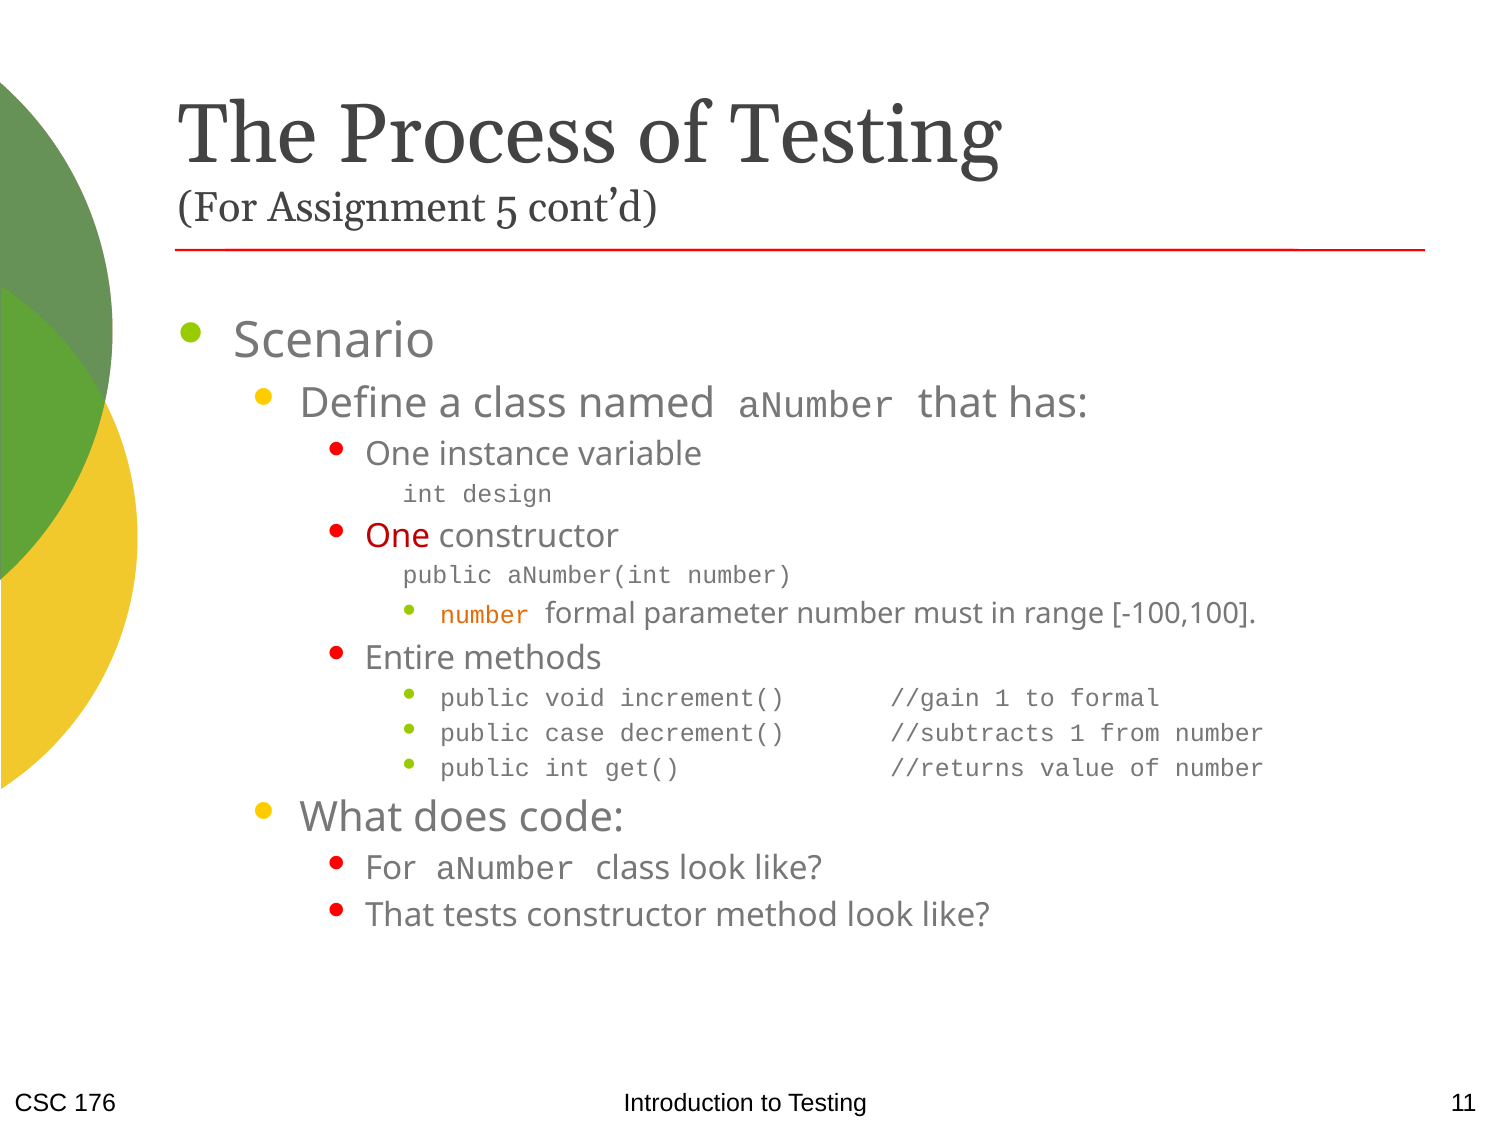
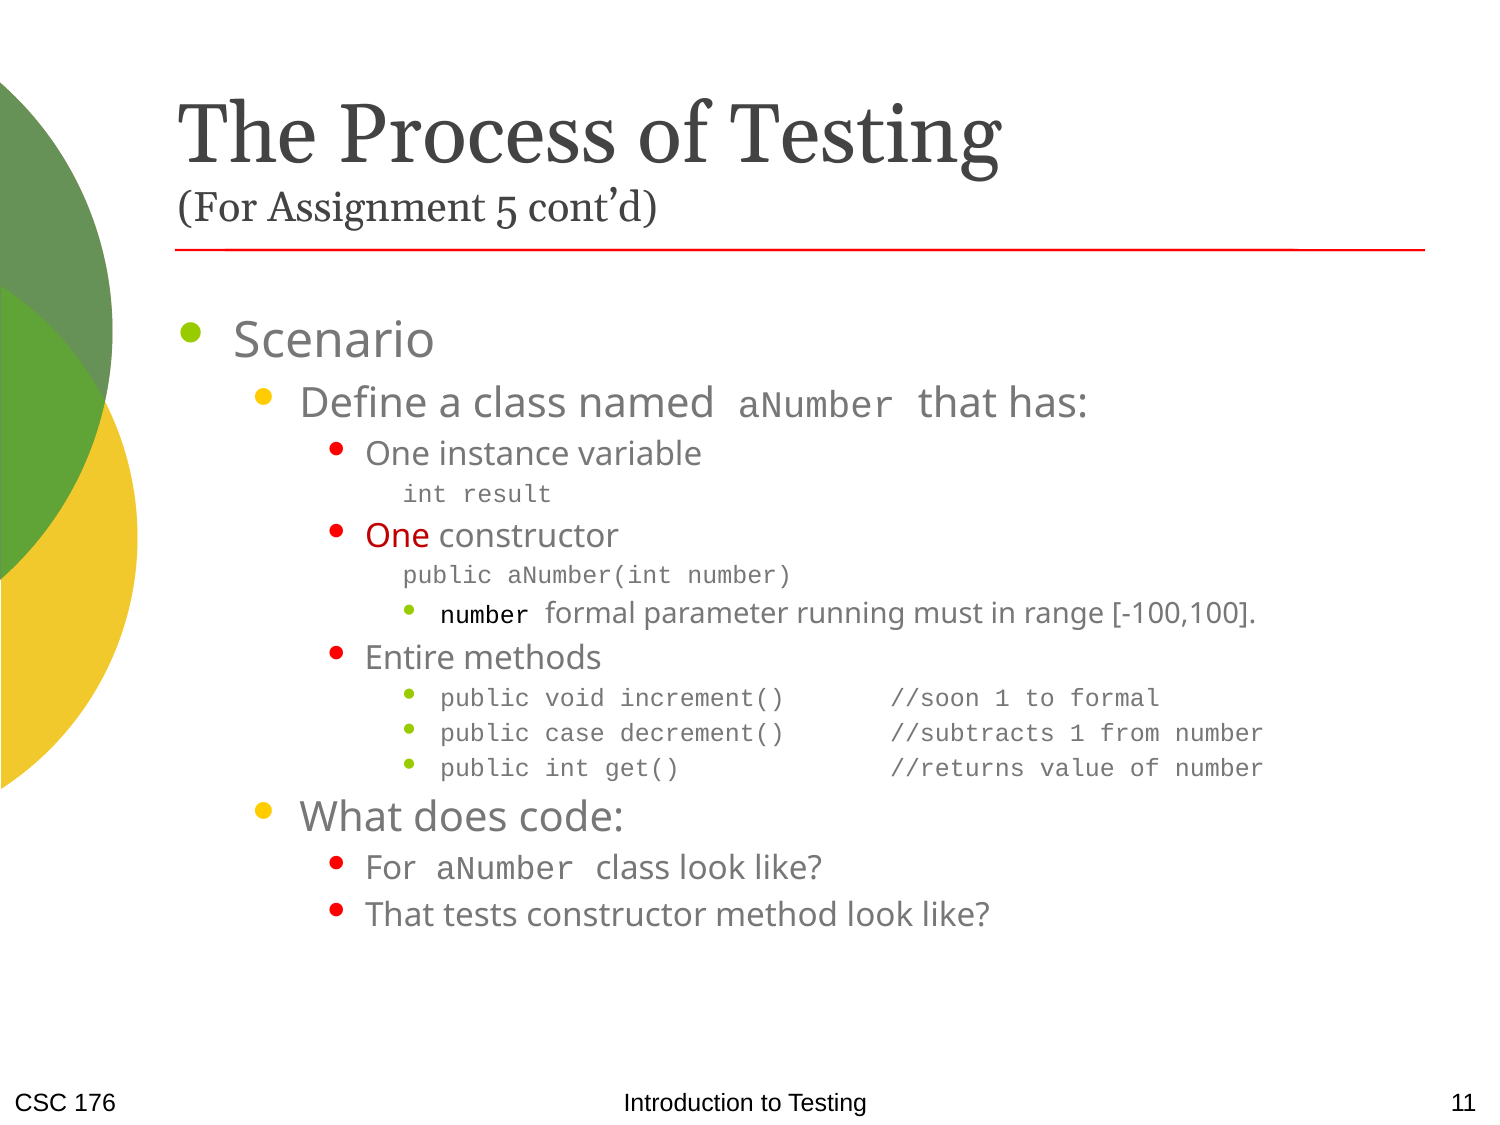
design: design -> result
number at (485, 616) colour: orange -> black
parameter number: number -> running
//gain: //gain -> //soon
